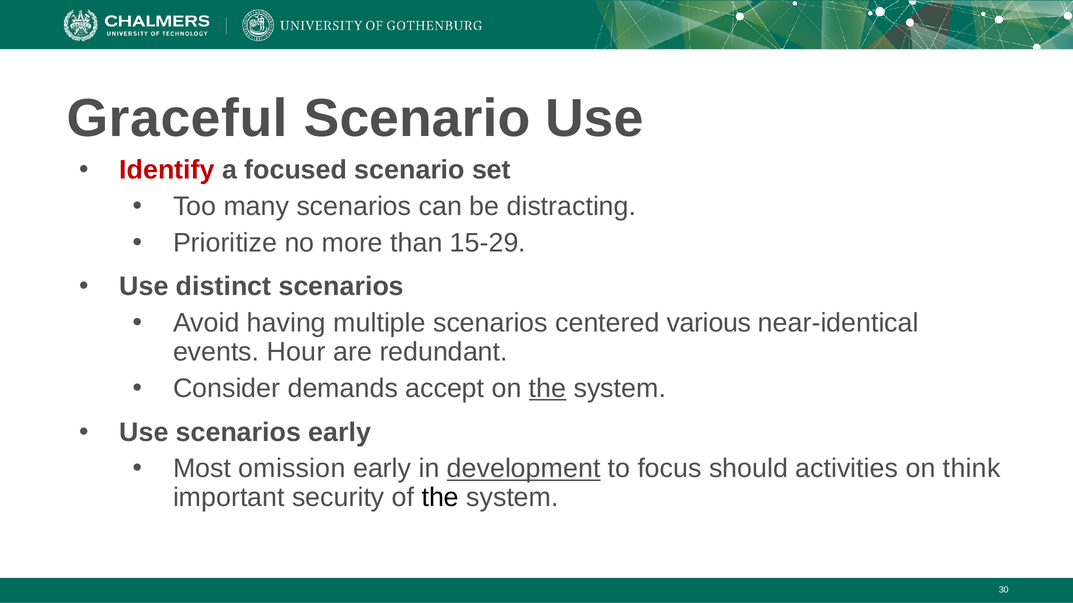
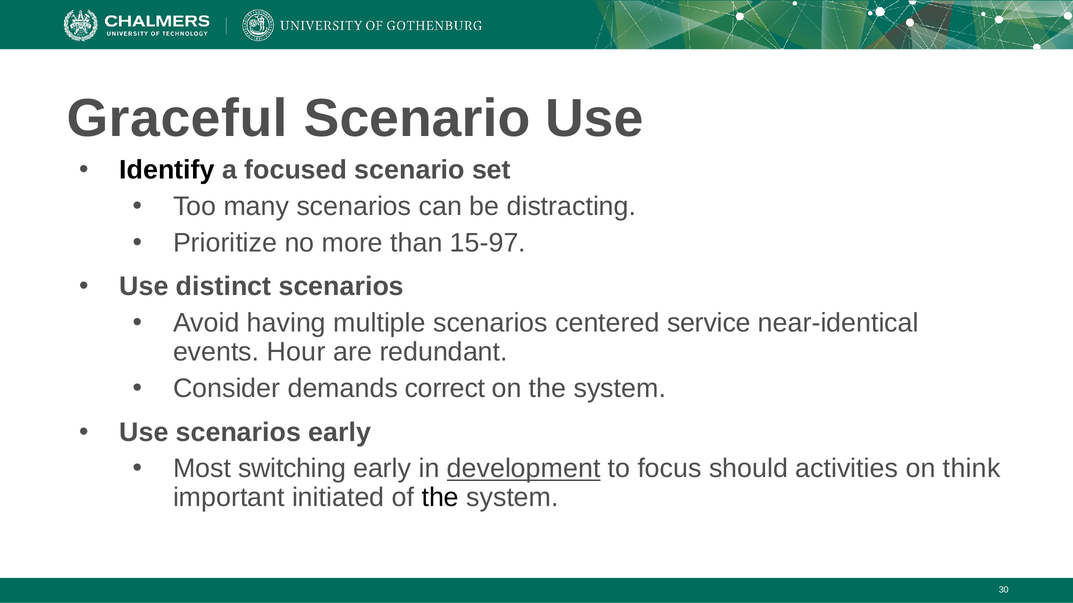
Identify colour: red -> black
15-29: 15-29 -> 15-97
various: various -> service
accept: accept -> correct
the at (548, 389) underline: present -> none
omission: omission -> switching
security: security -> initiated
